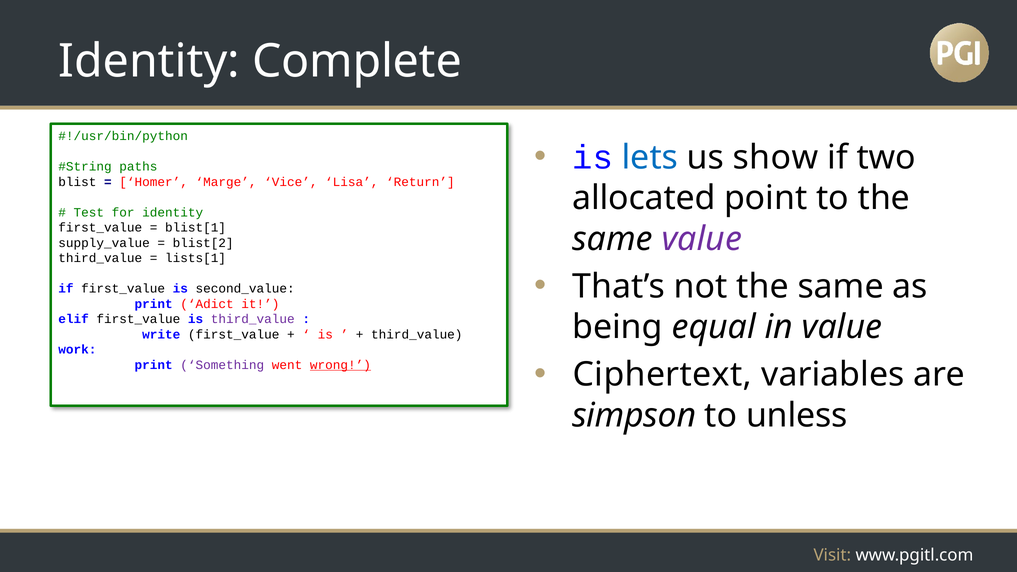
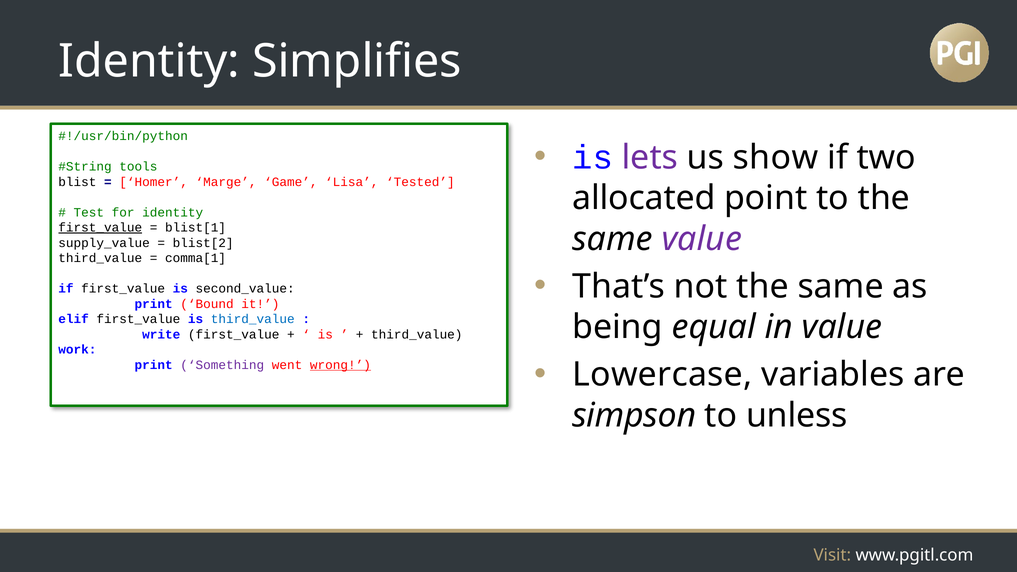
Complete: Complete -> Simplifies
lets colour: blue -> purple
paths: paths -> tools
Vice: Vice -> Game
Return: Return -> Tested
first_value at (100, 228) underline: none -> present
lists[1: lists[1 -> comma[1
Adict: Adict -> Bound
third_value at (253, 319) colour: purple -> blue
Ciphertext: Ciphertext -> Lowercase
